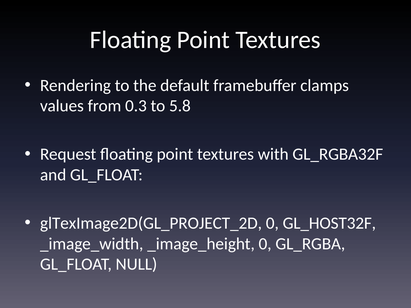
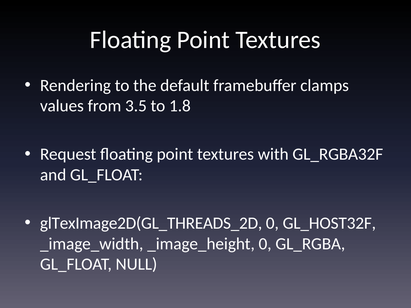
0.3: 0.3 -> 3.5
5.8: 5.8 -> 1.8
glTexImage2D(GL_PROJECT_2D: glTexImage2D(GL_PROJECT_2D -> glTexImage2D(GL_THREADS_2D
